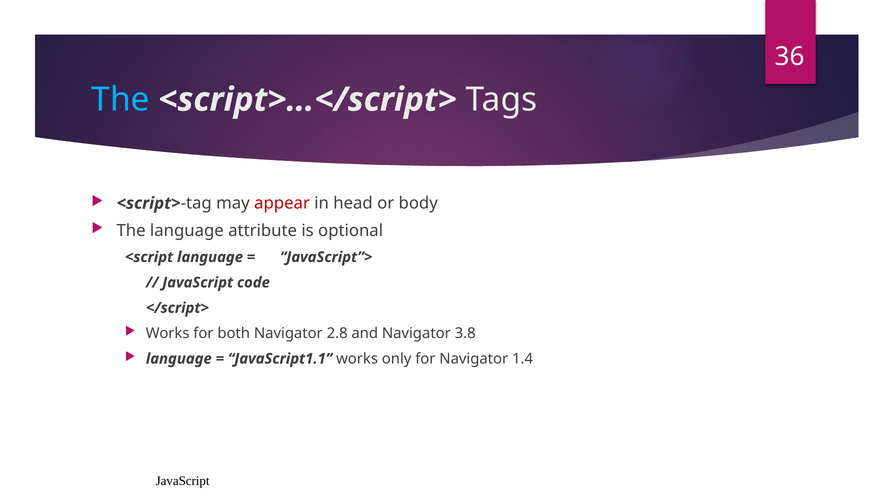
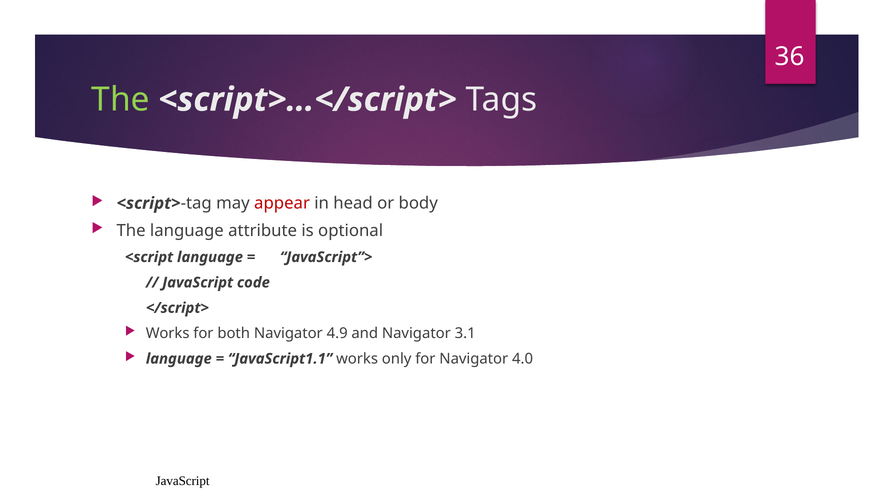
The at (121, 100) colour: light blue -> light green
2.8: 2.8 -> 4.9
3.8: 3.8 -> 3.1
1.4: 1.4 -> 4.0
